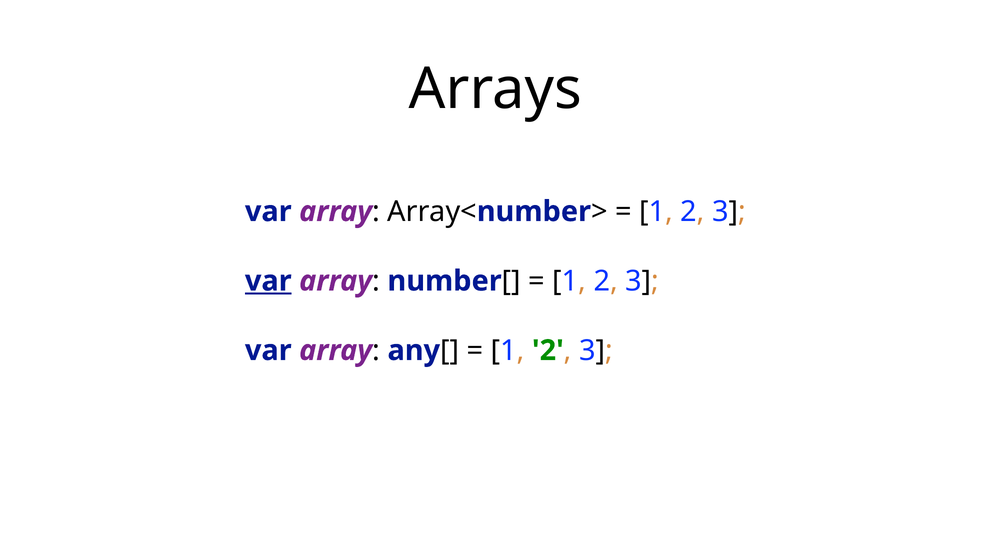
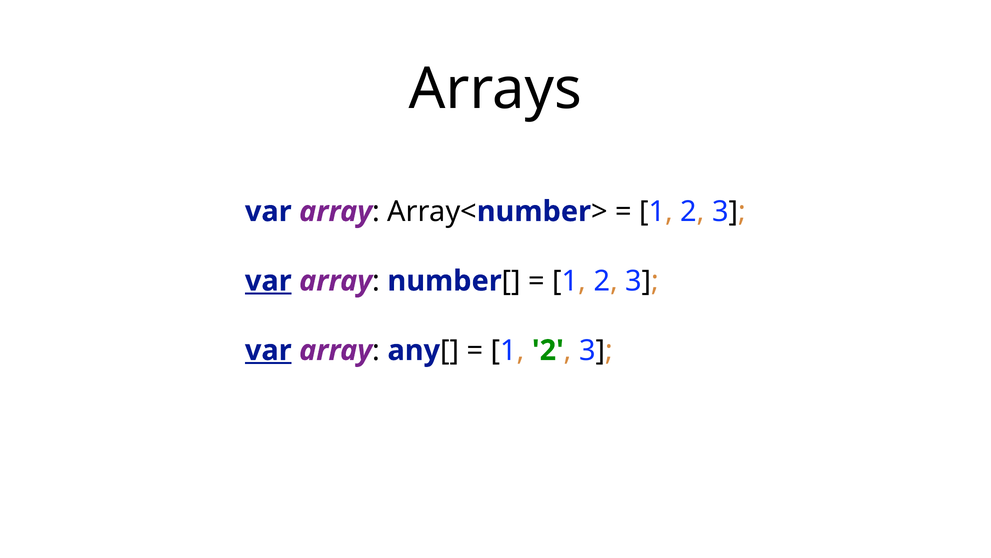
var at (268, 350) underline: none -> present
